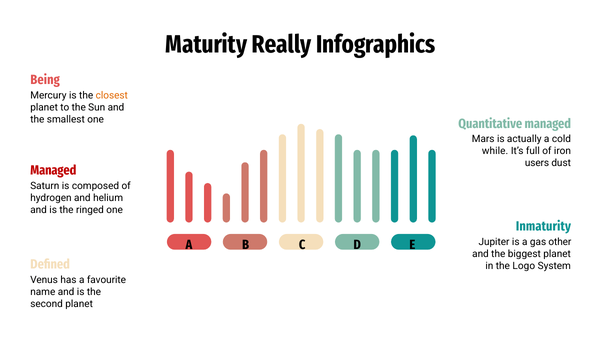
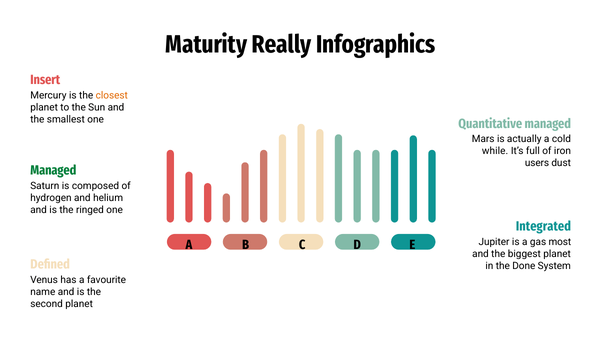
Being: Being -> Insert
Managed at (53, 170) colour: red -> green
Inmaturity: Inmaturity -> Integrated
other: other -> most
Logo: Logo -> Done
